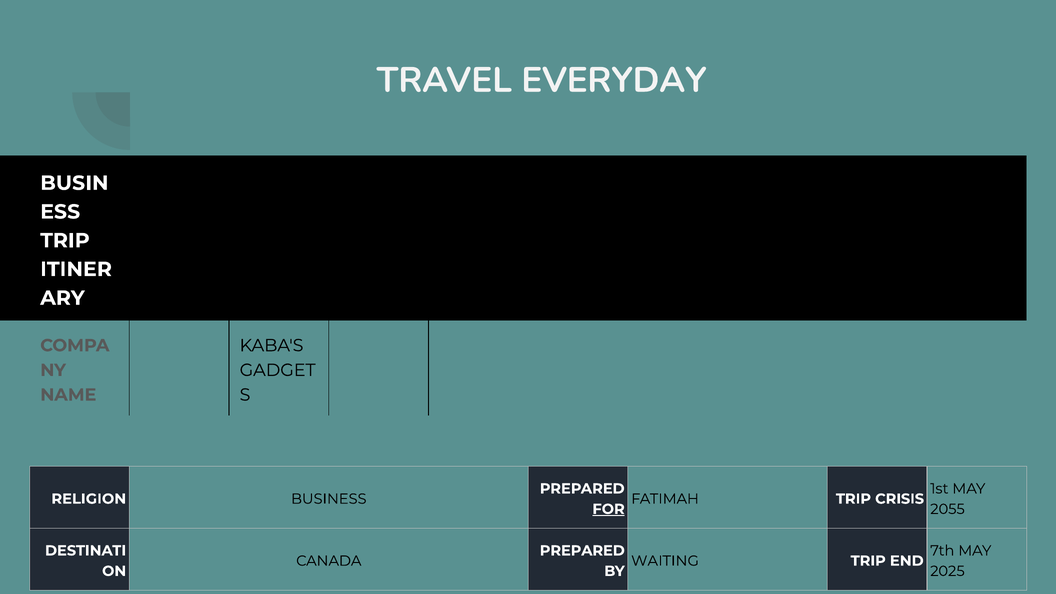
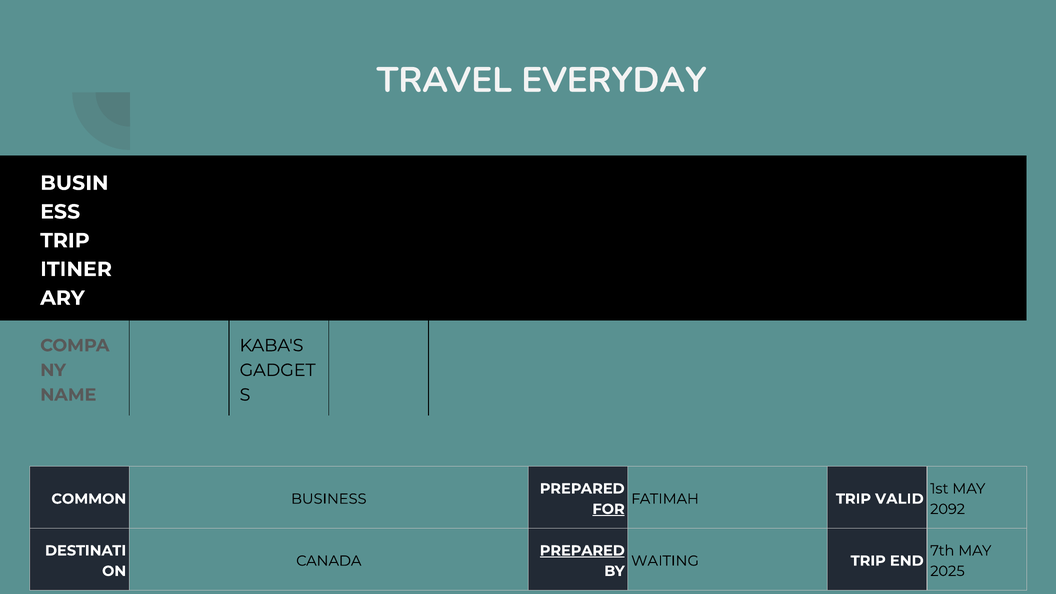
RELIGION: RELIGION -> COMMON
CRISIS: CRISIS -> VALID
2055: 2055 -> 2092
PREPARED at (582, 551) underline: none -> present
